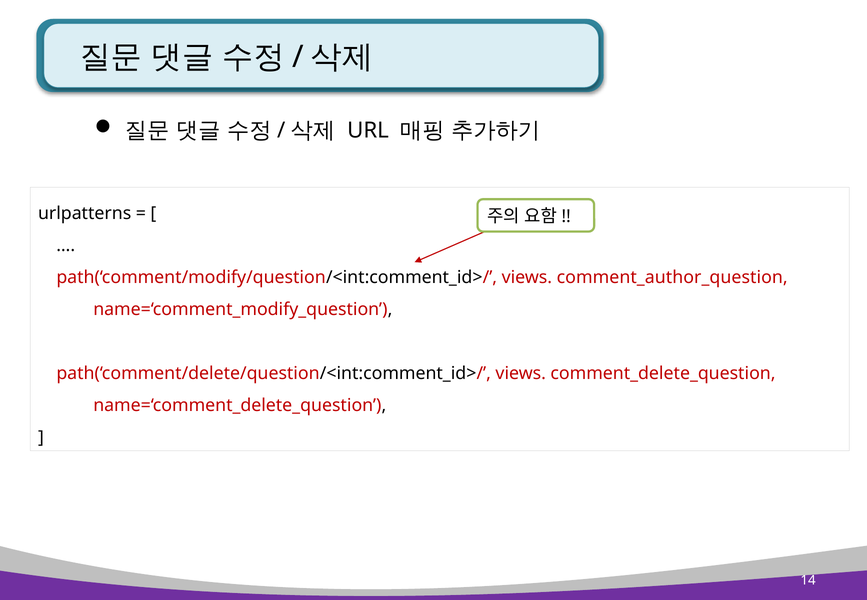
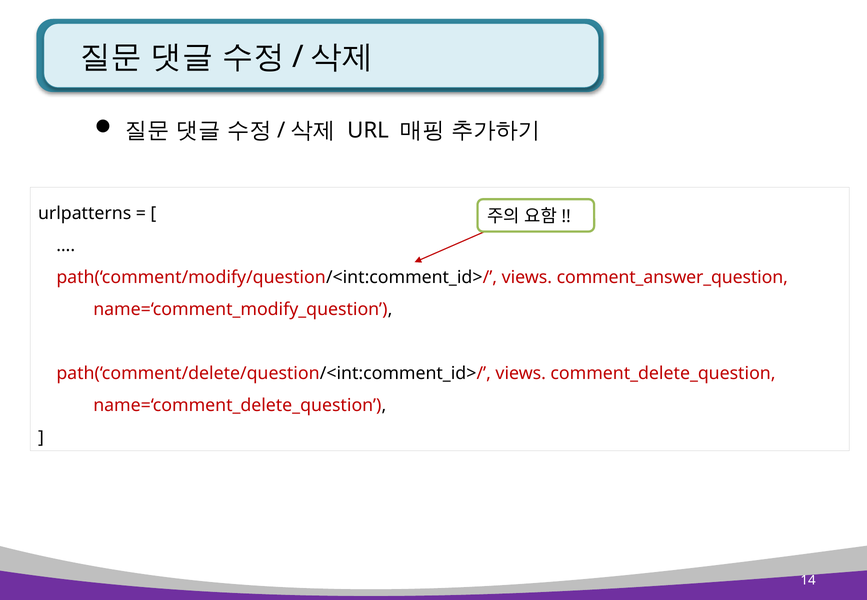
comment_author_question: comment_author_question -> comment_answer_question
